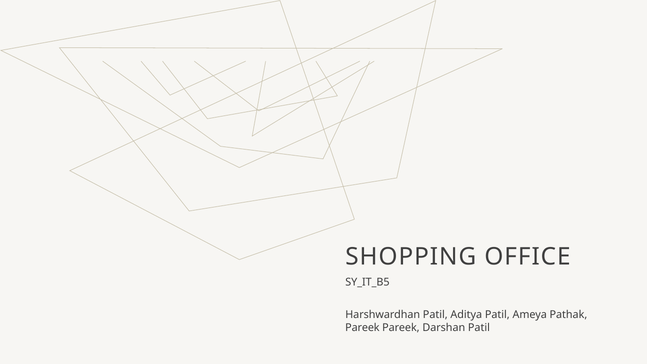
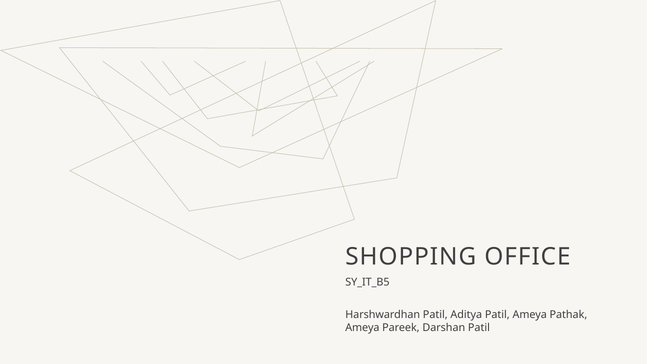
Pareek at (362, 328): Pareek -> Ameya
